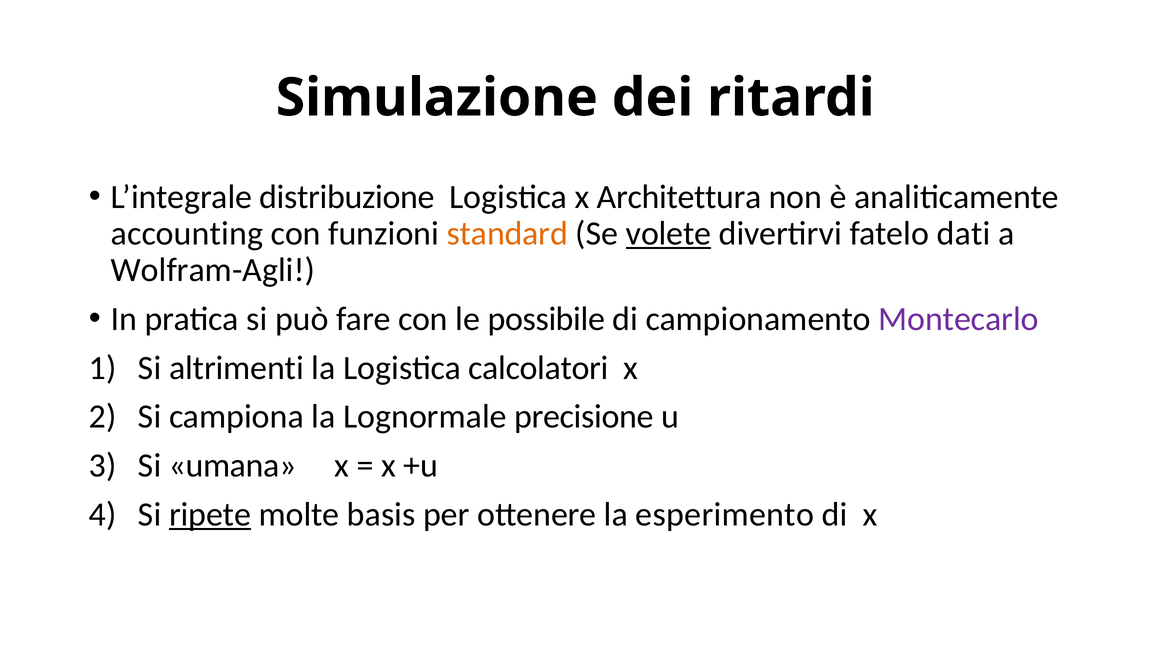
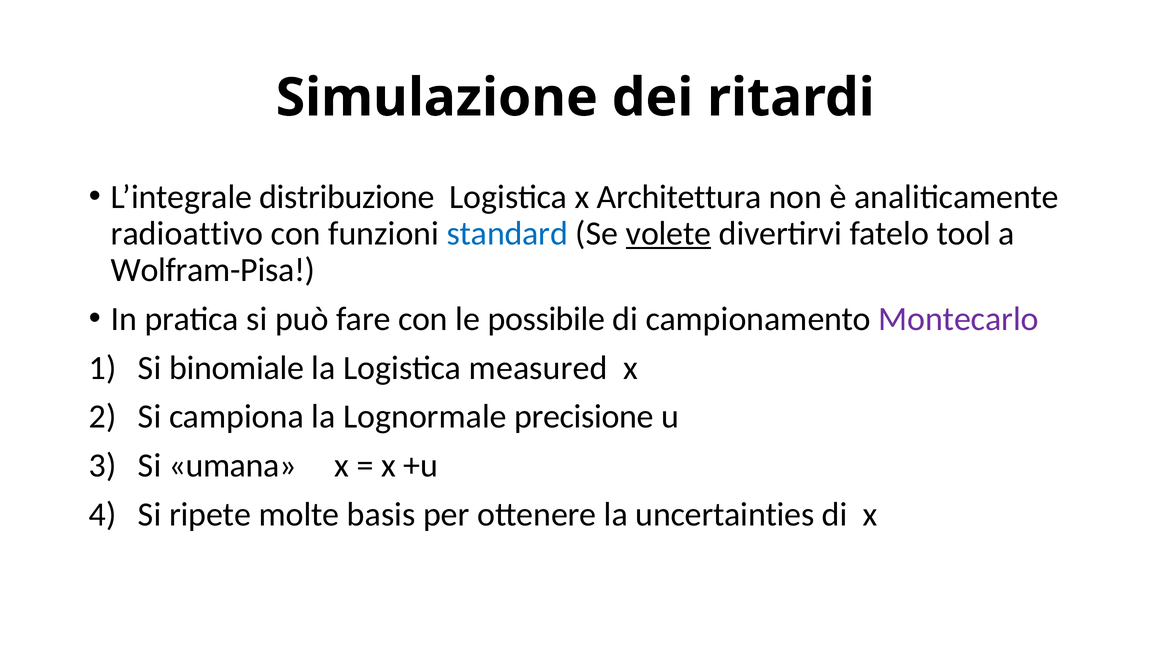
accounting: accounting -> radioattivo
standard colour: orange -> blue
dati: dati -> tool
Wolfram-Agli: Wolfram-Agli -> Wolfram-Pisa
altrimenti: altrimenti -> binomiale
calcolatori: calcolatori -> measured
ripete underline: present -> none
esperimento: esperimento -> uncertainties
